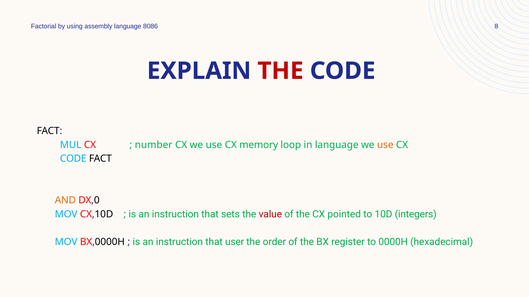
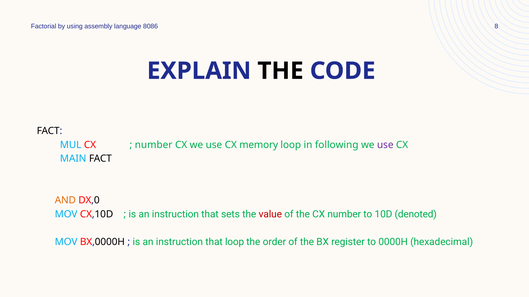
THE at (281, 71) colour: red -> black
in language: language -> following
use at (385, 145) colour: orange -> purple
CODE at (73, 159): CODE -> MAIN
CX pointed: pointed -> number
integers: integers -> denoted
that user: user -> loop
